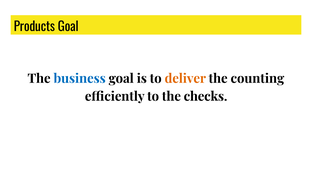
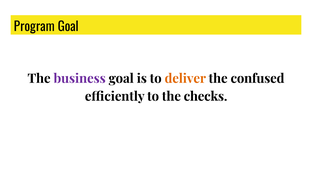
Products: Products -> Program
business colour: blue -> purple
counting: counting -> confused
